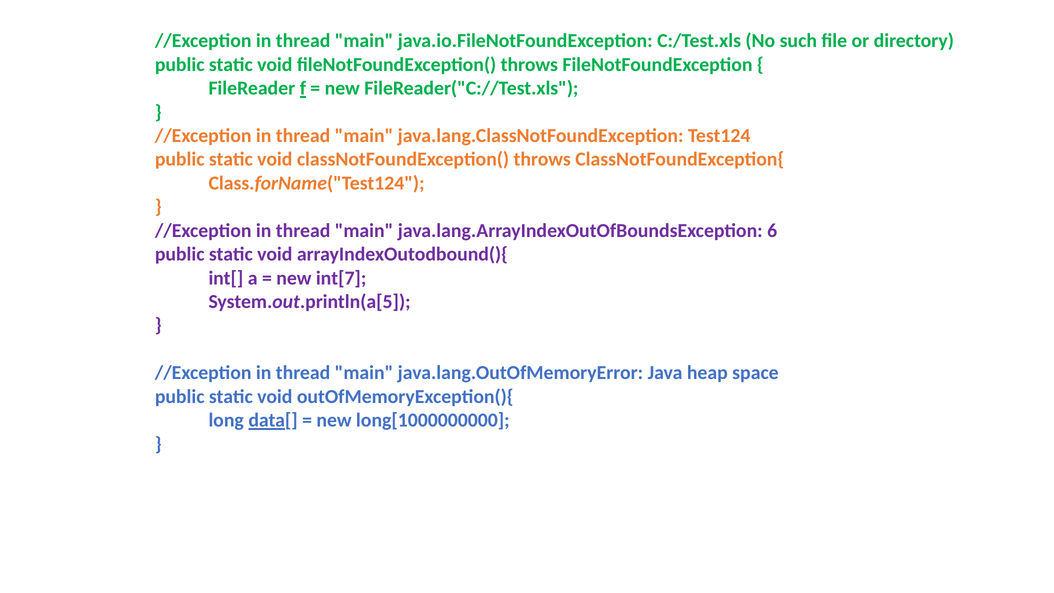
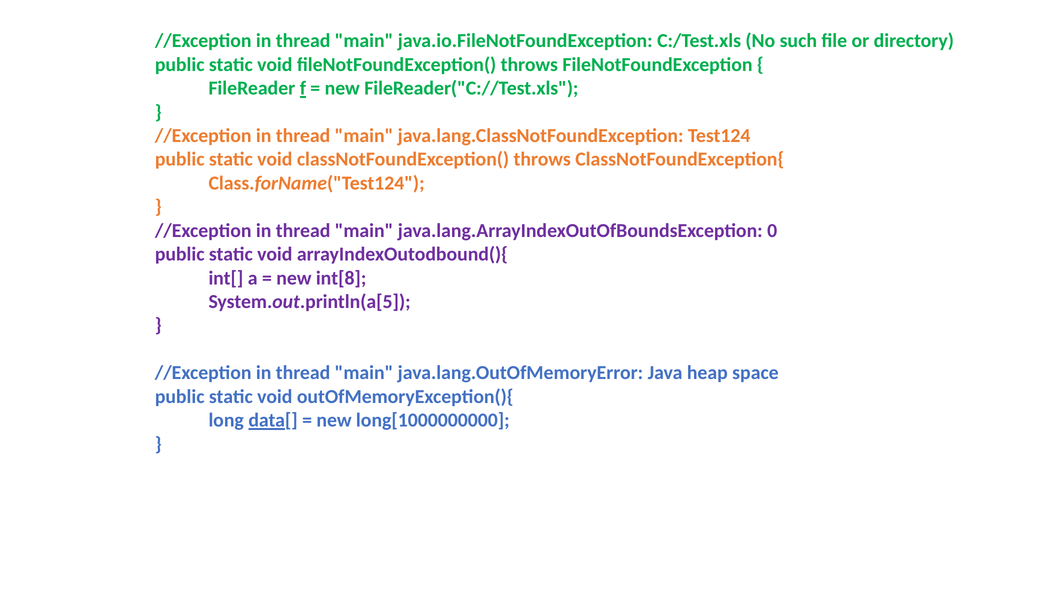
6: 6 -> 0
int[7: int[7 -> int[8
